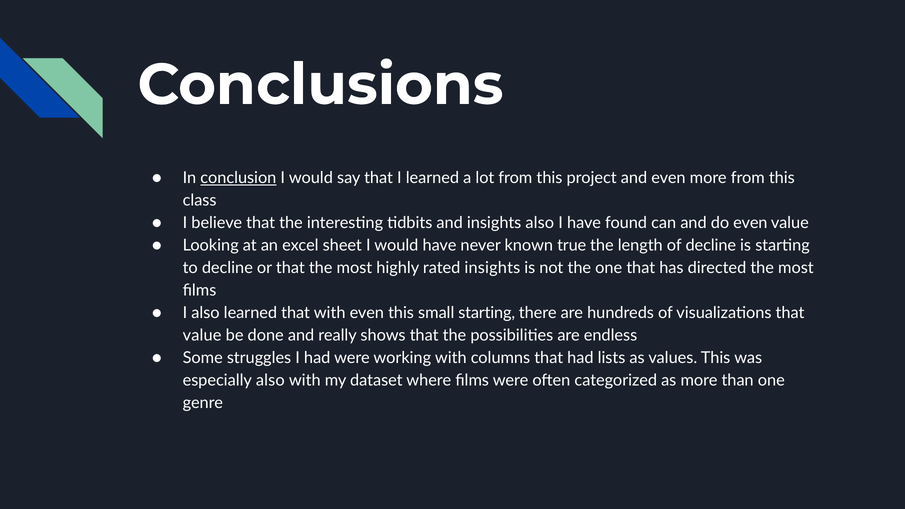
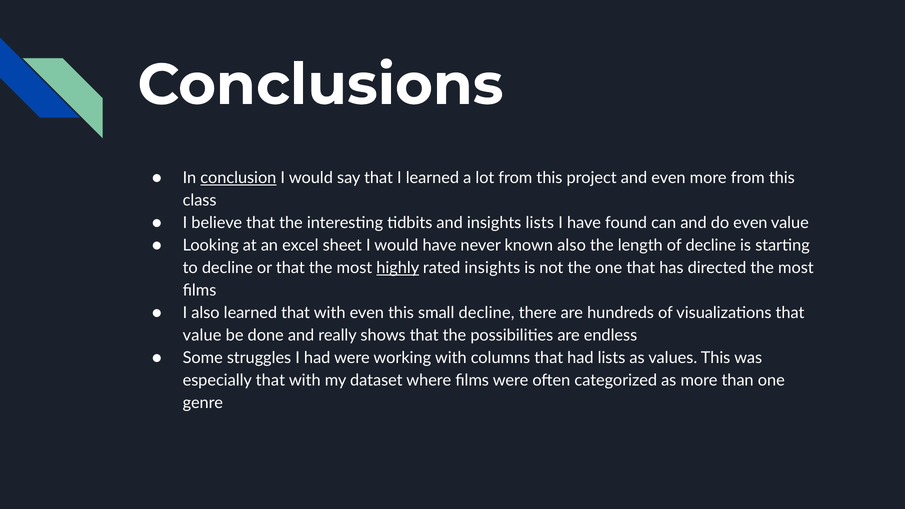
insights also: also -> lists
known true: true -> also
highly underline: none -> present
small starting: starting -> decline
especially also: also -> that
